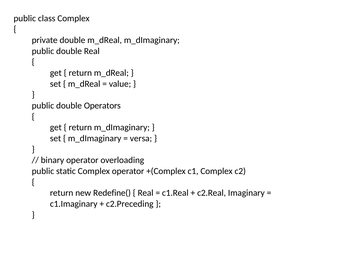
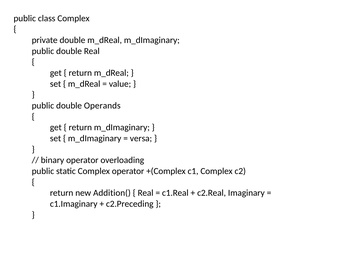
Operators: Operators -> Operands
Redefine(: Redefine( -> Addition(
